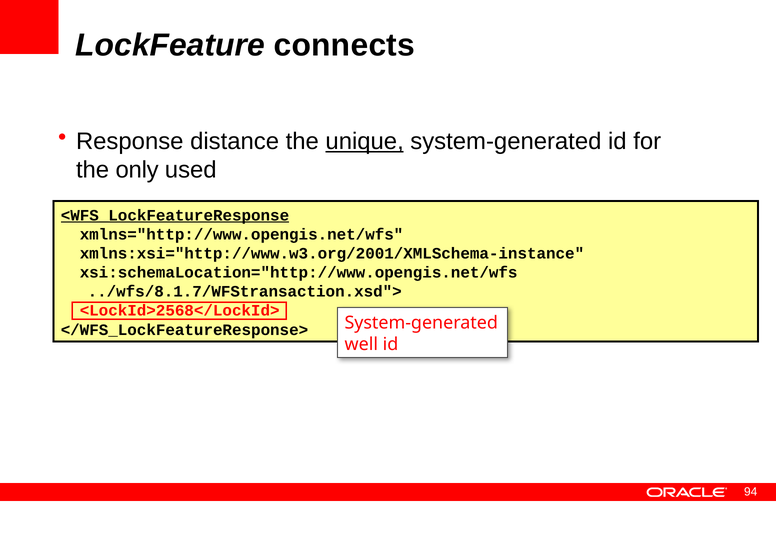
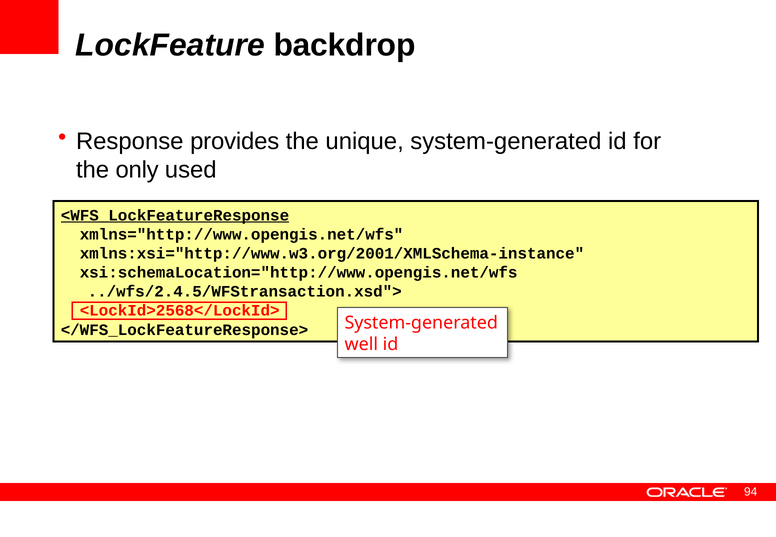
connects: connects -> backdrop
distance: distance -> provides
unique underline: present -> none
../wfs/8.1.7/WFStransaction.xsd">: ../wfs/8.1.7/WFStransaction.xsd"> -> ../wfs/2.4.5/WFStransaction.xsd">
